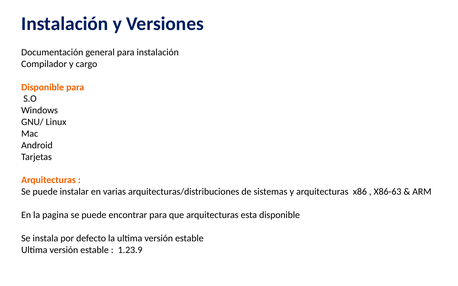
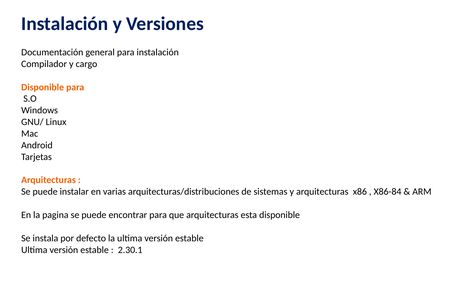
X86-63: X86-63 -> X86-84
1.23.9: 1.23.9 -> 2.30.1
